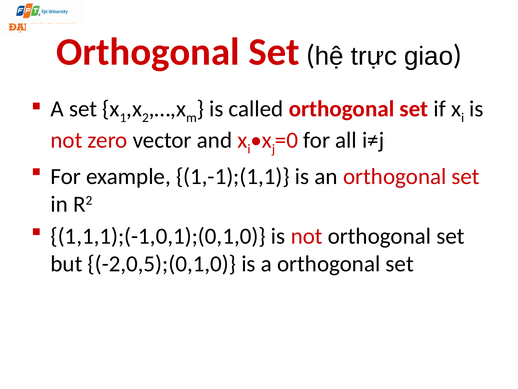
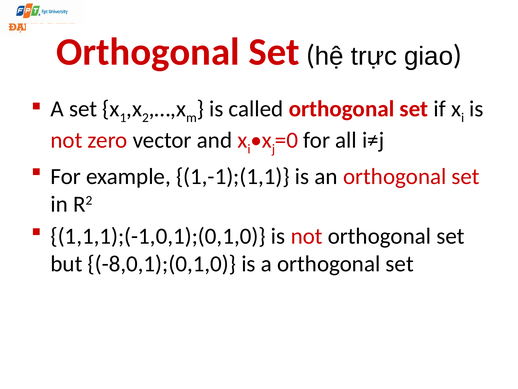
-2,0,5);(0,1,0: -2,0,5);(0,1,0 -> -8,0,1);(0,1,0
